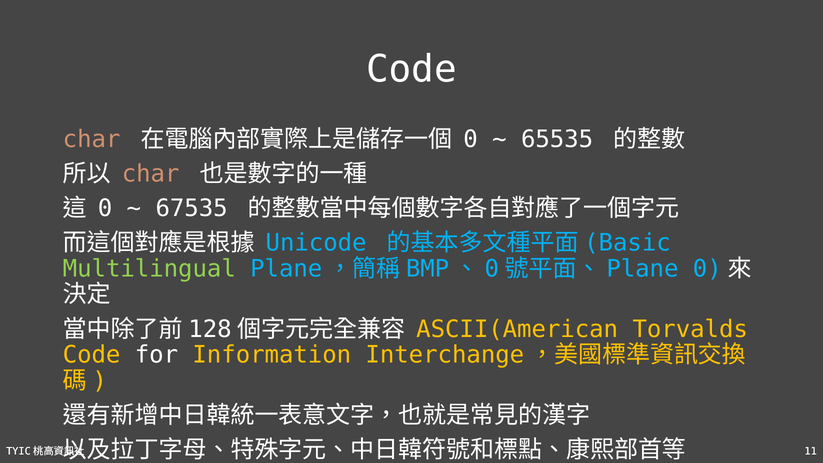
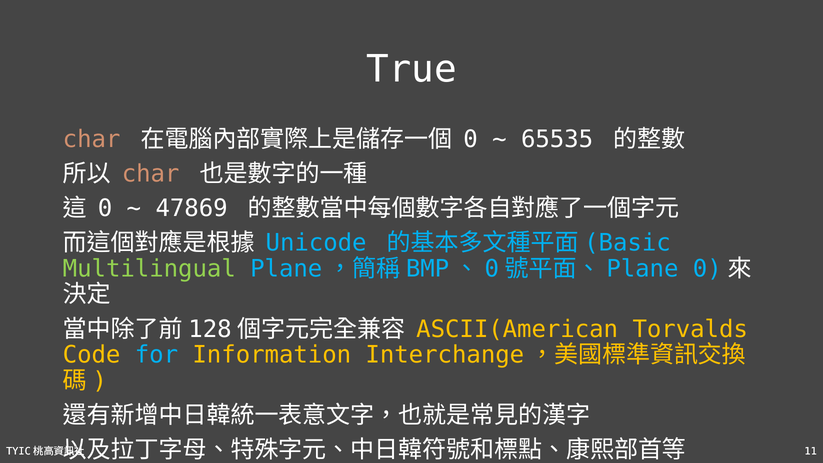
Code at (411, 69): Code -> True
67535: 67535 -> 47869
for colour: white -> light blue
